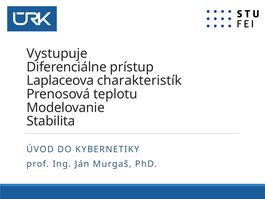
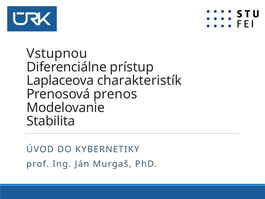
Vystupuje: Vystupuje -> Vstupnou
teplotu: teplotu -> prenos
